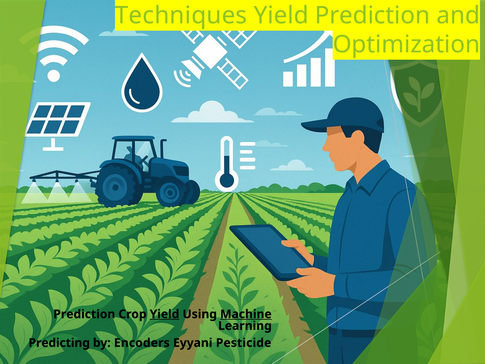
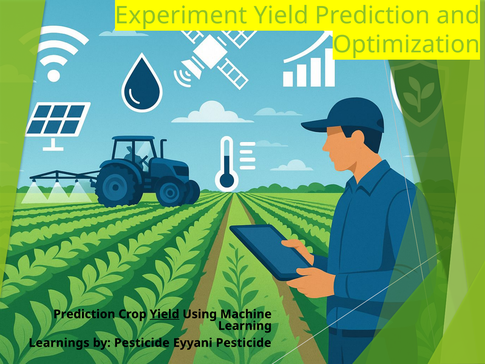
Techniques: Techniques -> Experiment
Machine underline: present -> none
Predicting: Predicting -> Learnings
by Encoders: Encoders -> Pesticide
